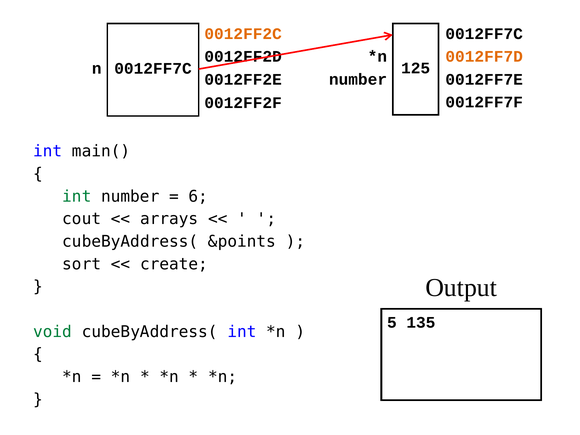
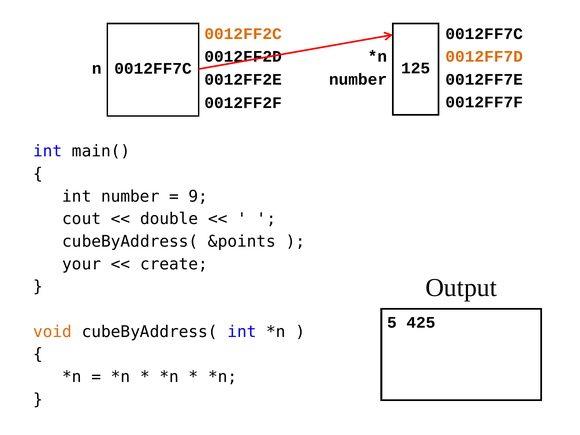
int at (77, 196) colour: green -> black
6: 6 -> 9
arrays: arrays -> double
sort: sort -> your
135: 135 -> 425
void colour: green -> orange
